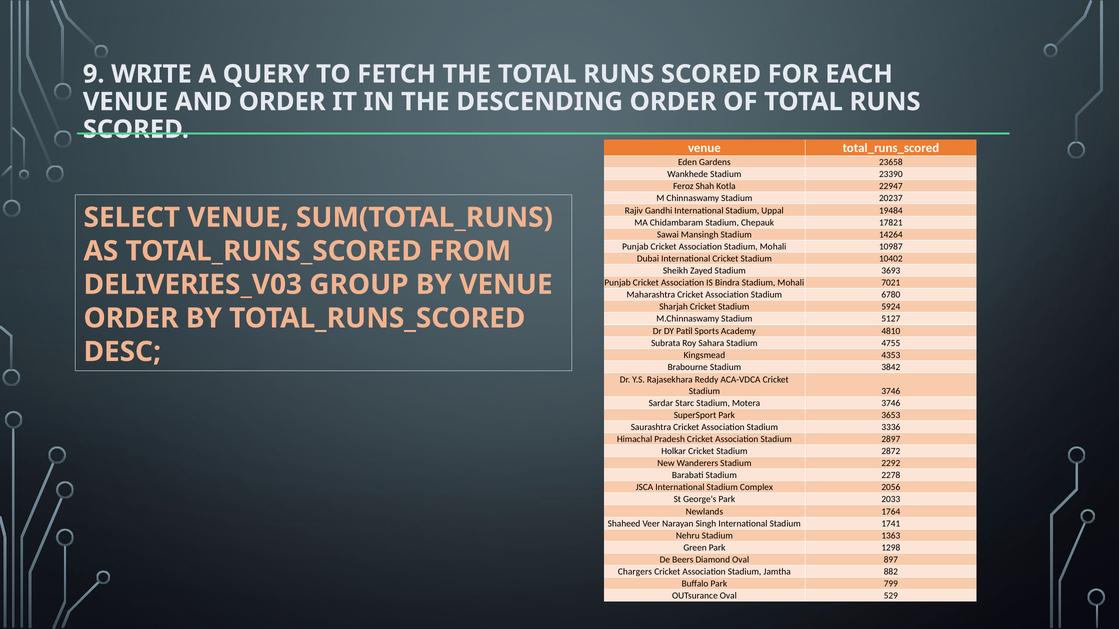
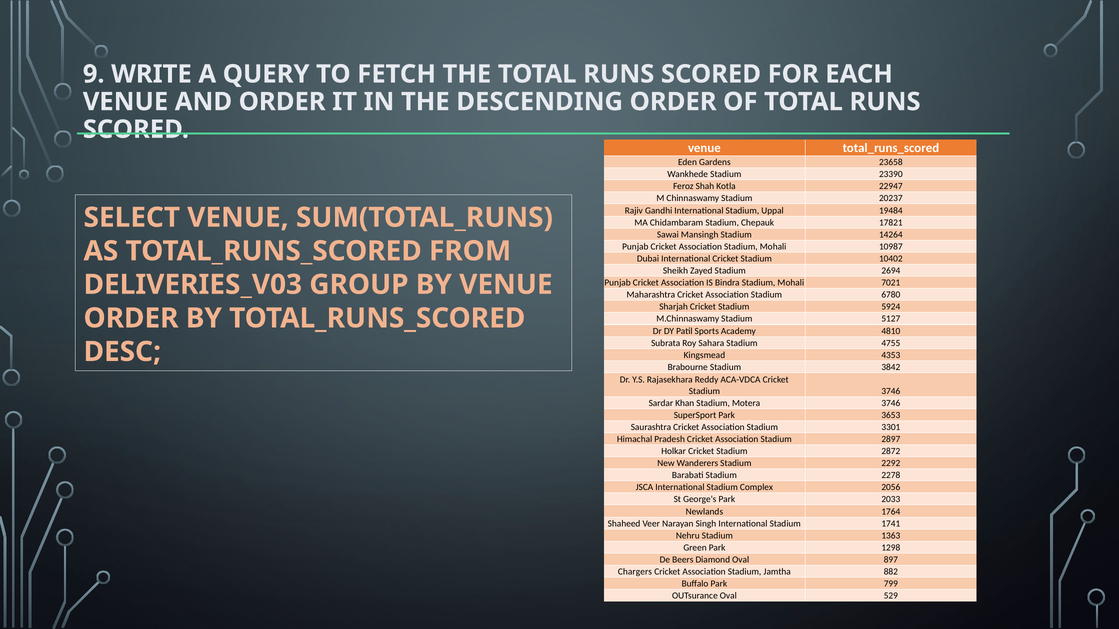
3693: 3693 -> 2694
Starc: Starc -> Khan
3336: 3336 -> 3301
